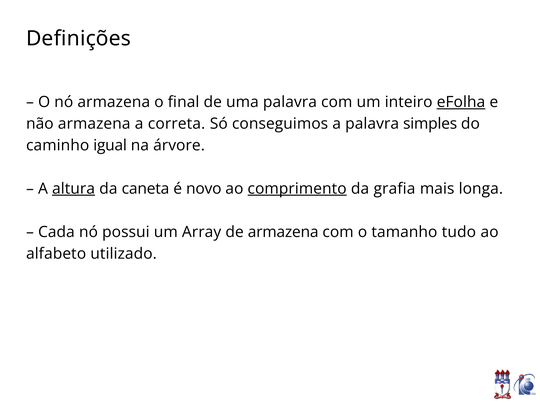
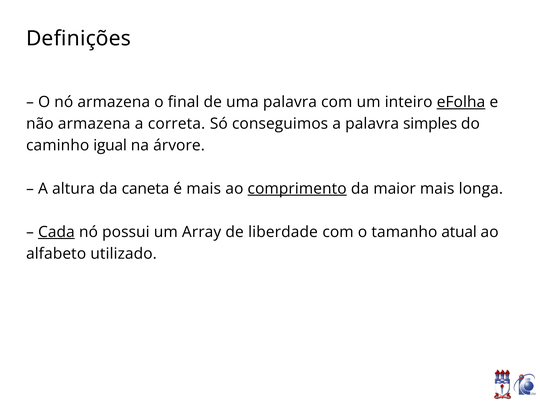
altura underline: present -> none
é novo: novo -> mais
grafia: grafia -> maior
Cada underline: none -> present
de armazena: armazena -> liberdade
tudo: tudo -> atual
